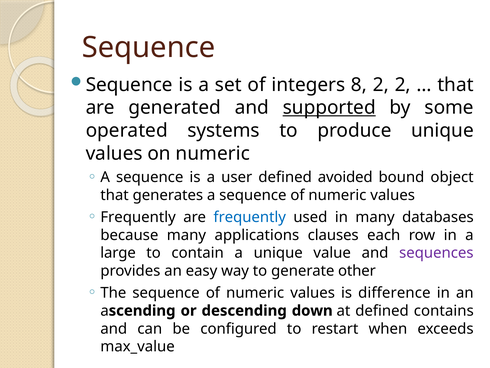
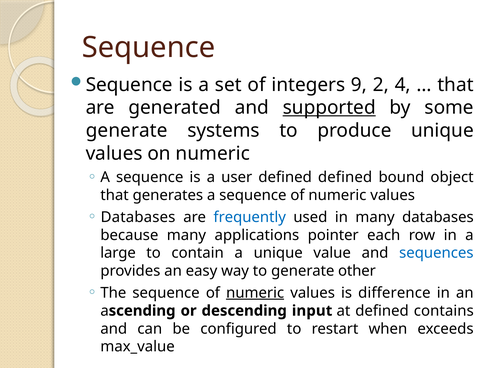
8: 8 -> 9
2 2: 2 -> 4
operated at (127, 130): operated -> generate
defined avoided: avoided -> defined
Frequently at (138, 217): Frequently -> Databases
clauses: clauses -> pointer
sequences colour: purple -> blue
numeric at (255, 292) underline: none -> present
down: down -> input
